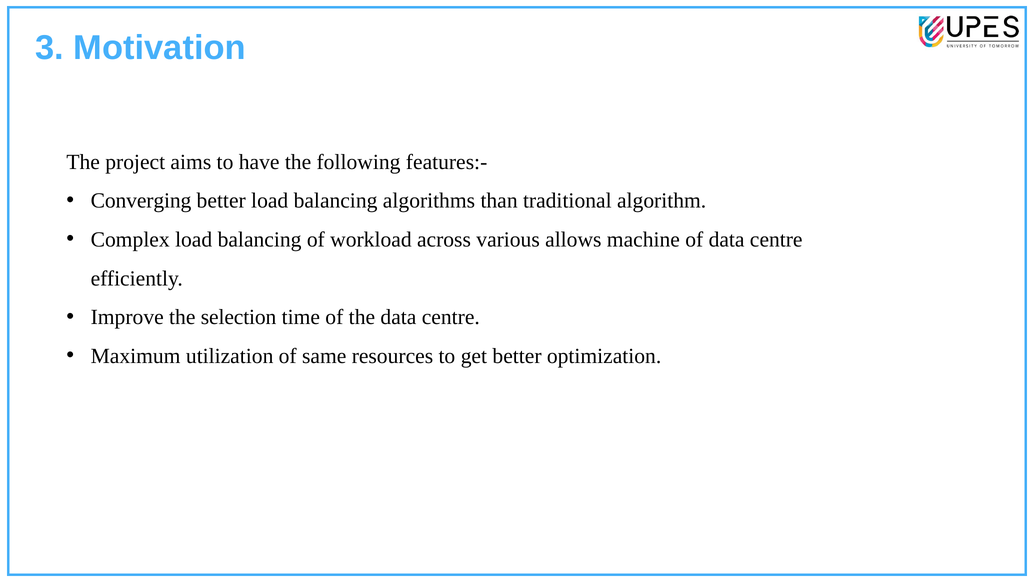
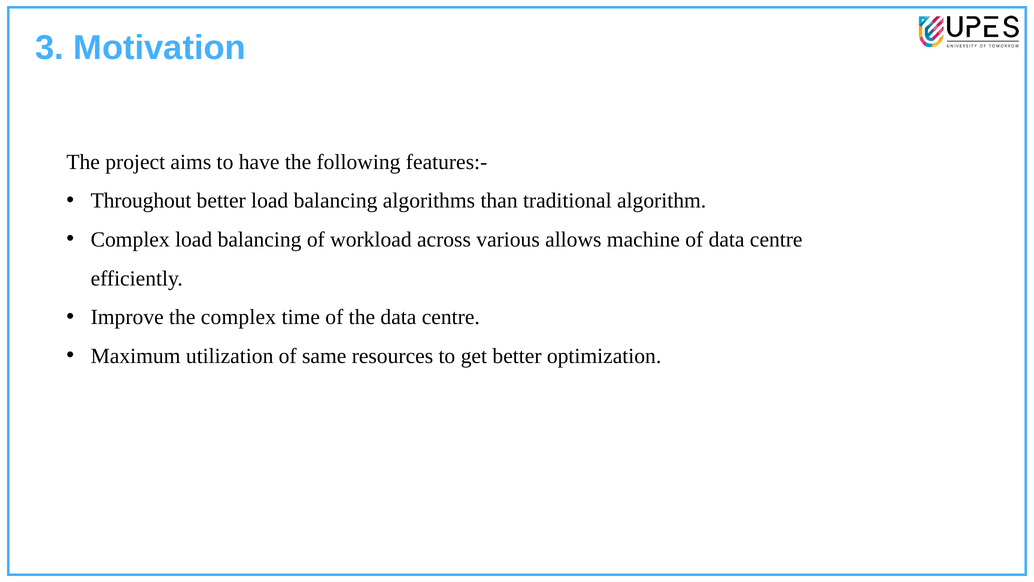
Converging: Converging -> Throughout
the selection: selection -> complex
